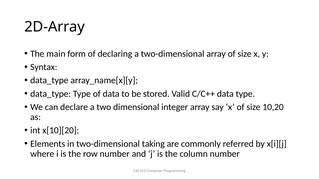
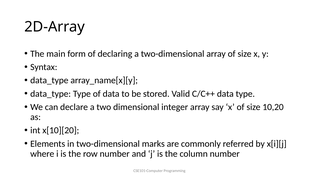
taking: taking -> marks
